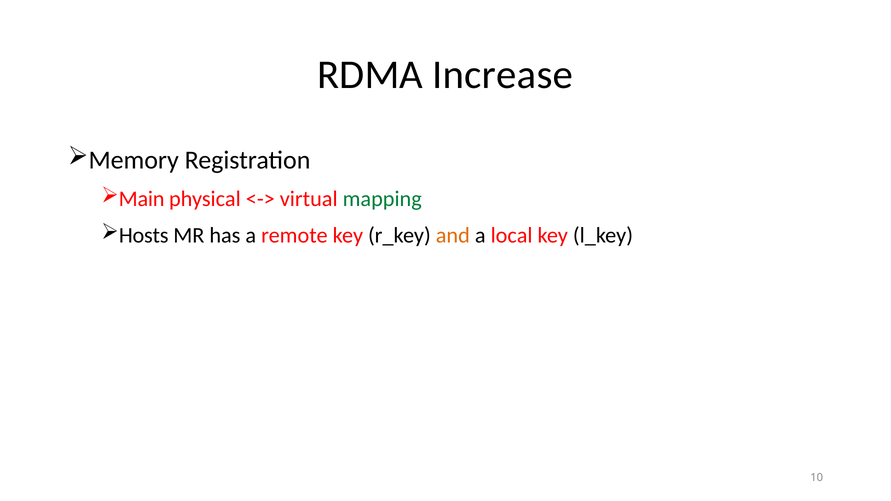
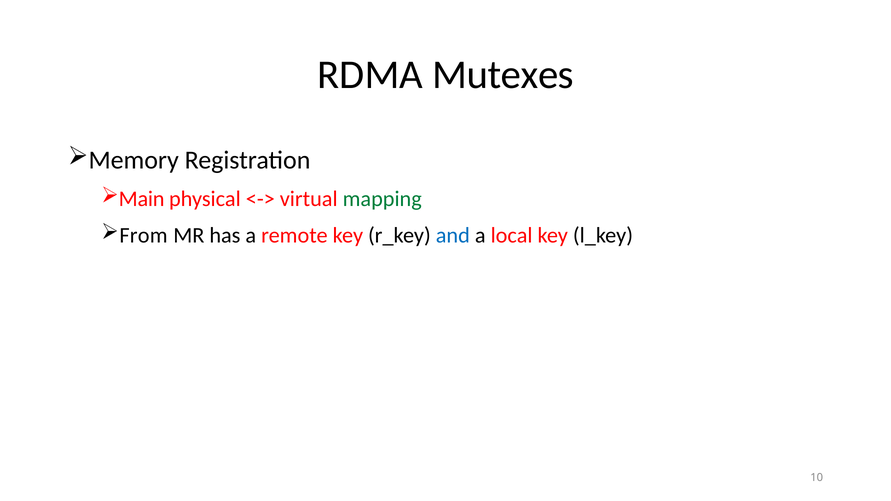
Increase: Increase -> Mutexes
Hosts: Hosts -> From
and colour: orange -> blue
